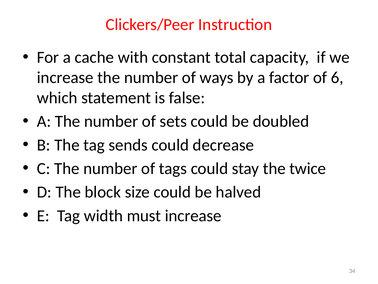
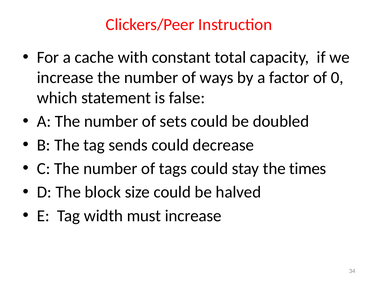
6: 6 -> 0
twice: twice -> times
